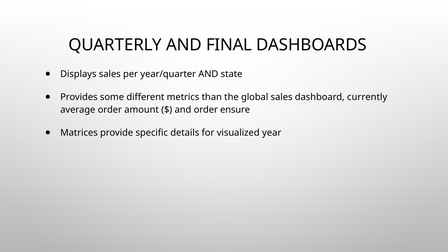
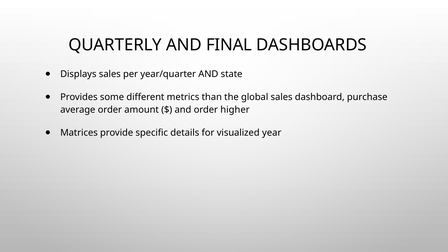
currently: currently -> purchase
ensure: ensure -> higher
